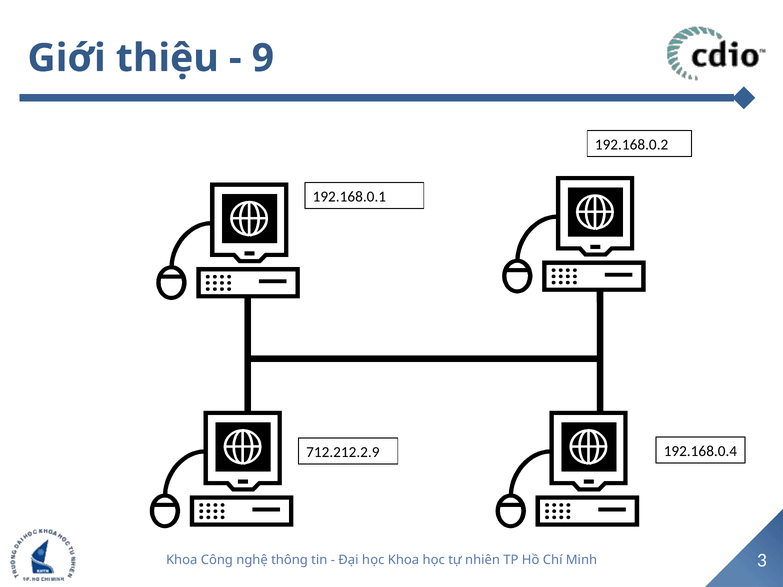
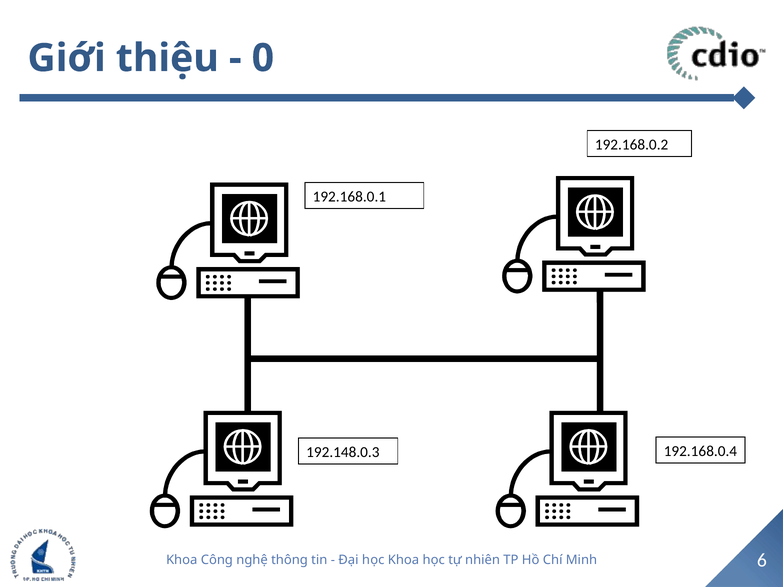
9: 9 -> 0
712.212.2.9: 712.212.2.9 -> 192.148.0.3
3: 3 -> 6
